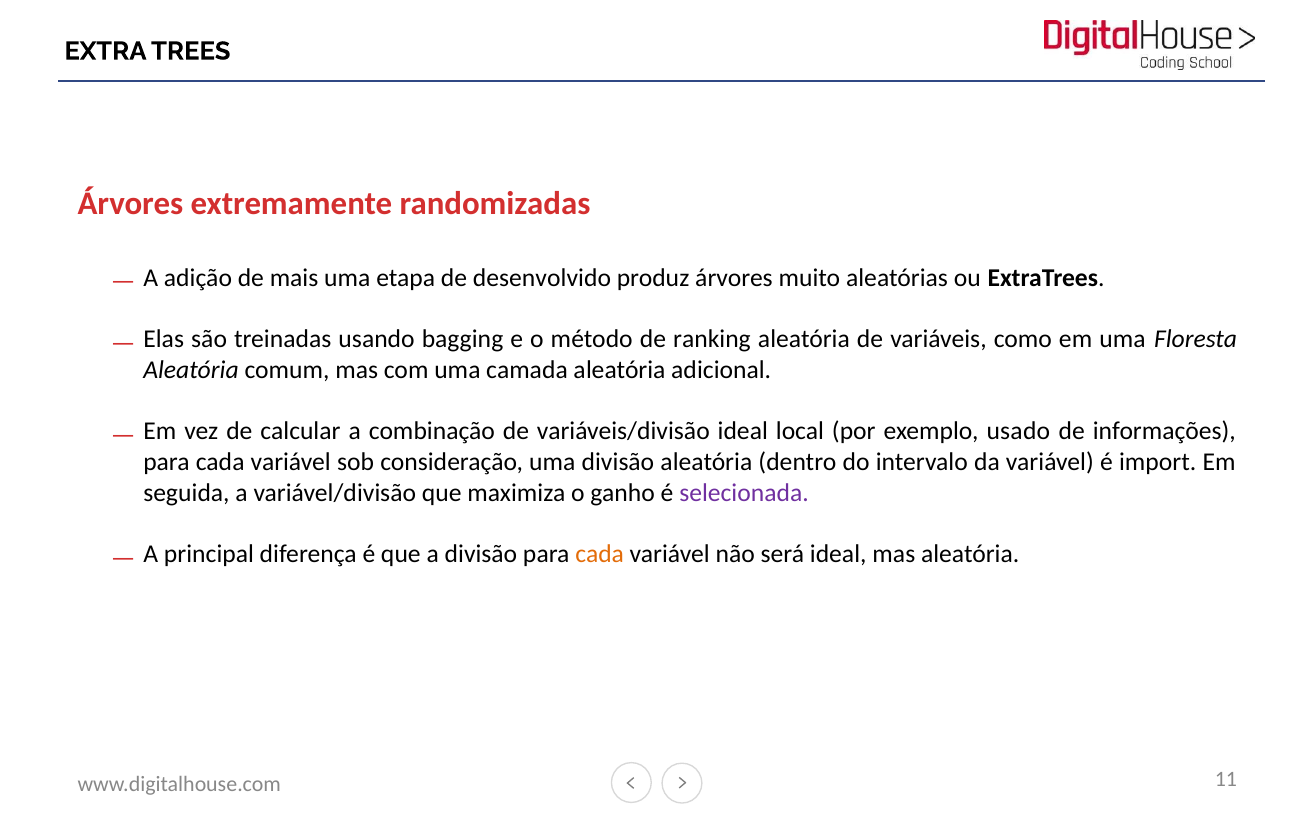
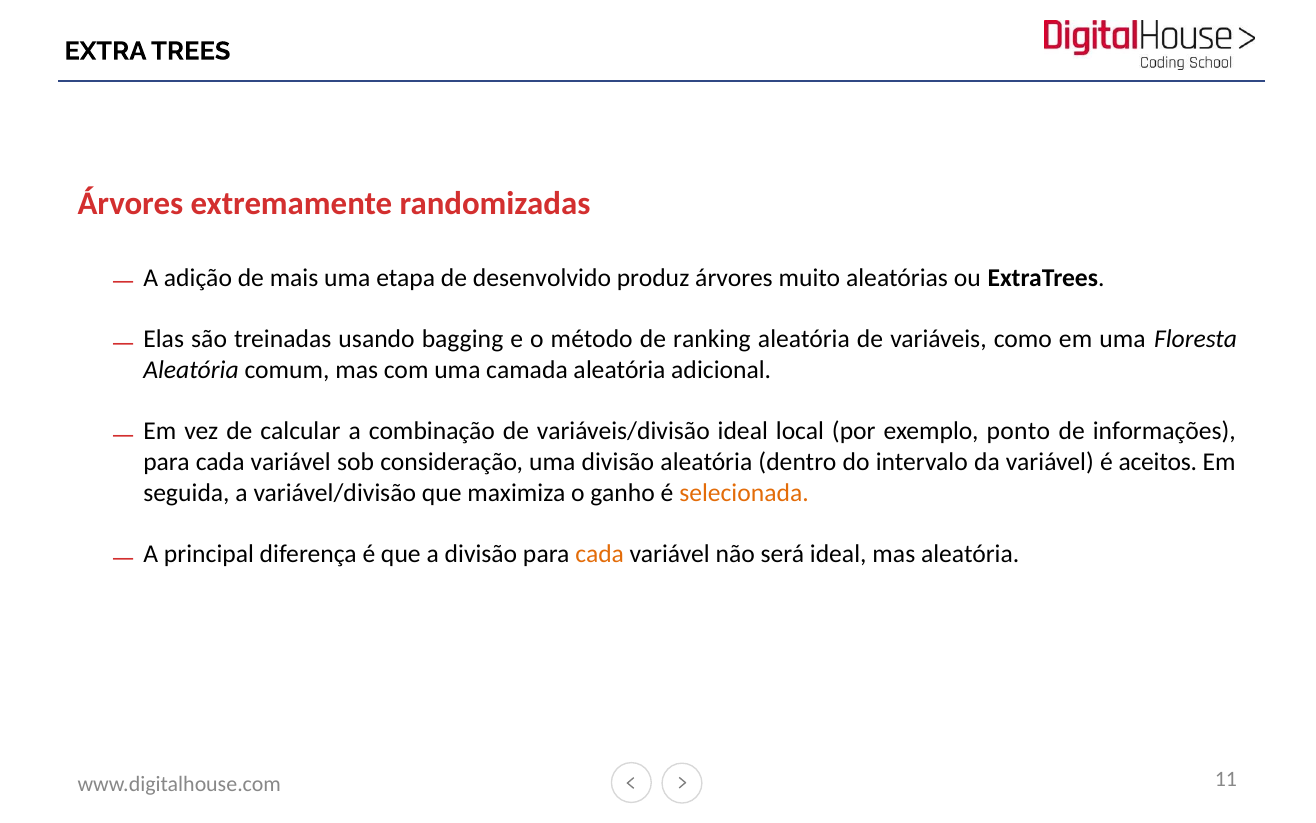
usado: usado -> ponto
import: import -> aceitos
selecionada colour: purple -> orange
